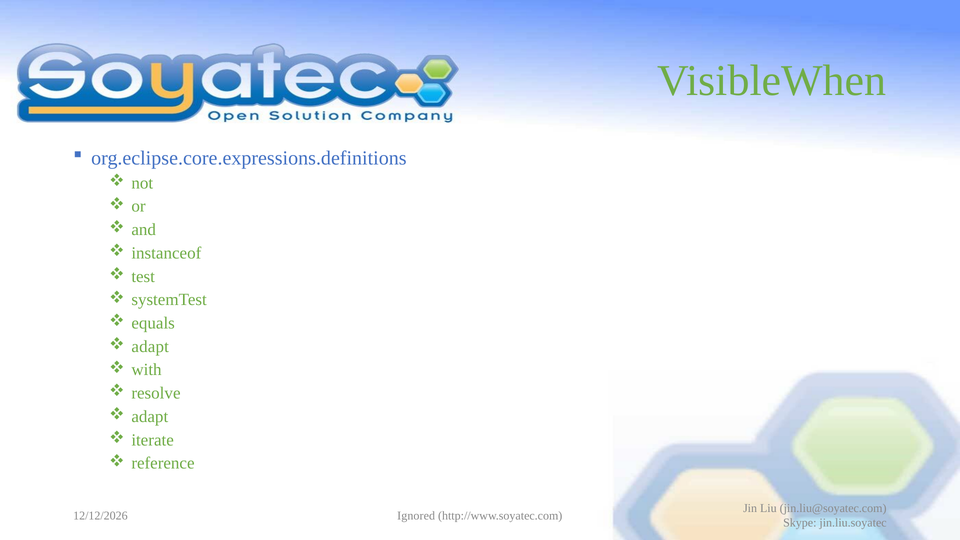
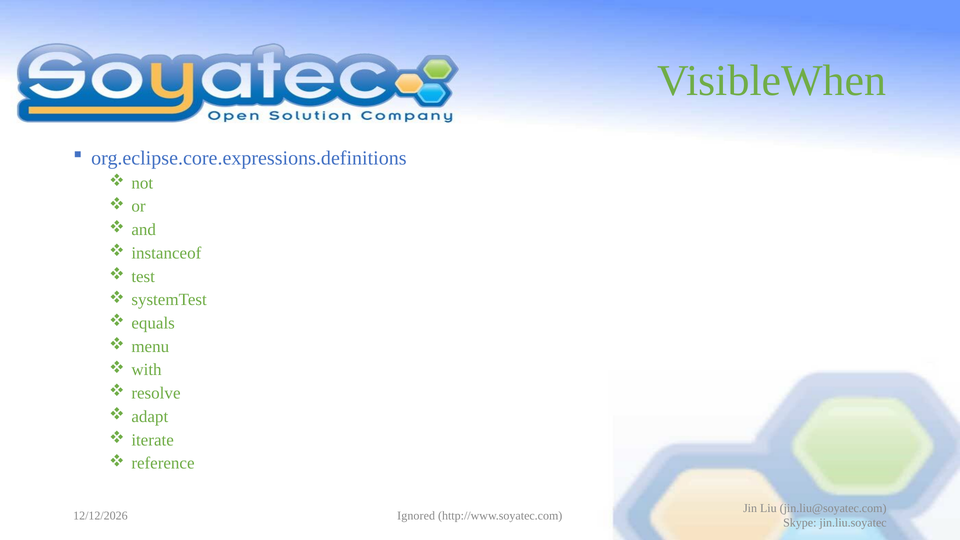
adapt at (150, 347): adapt -> menu
